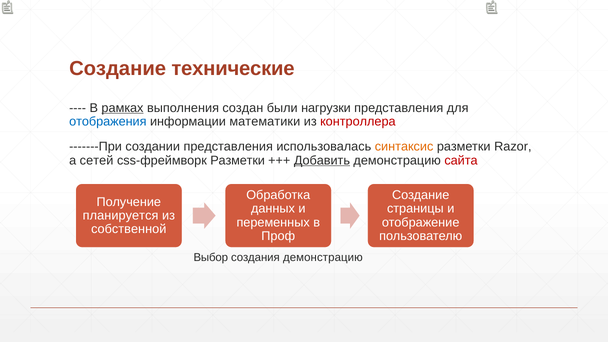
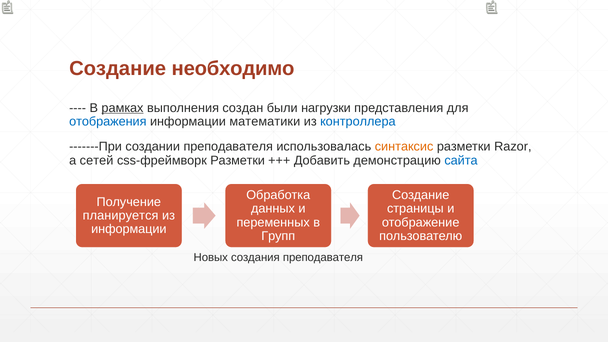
технические: технические -> необходимо
контроллера colour: red -> blue
создании представления: представления -> преподавателя
Добавить underline: present -> none
сайта colour: red -> blue
собственной at (129, 229): собственной -> информации
Проф: Проф -> Групп
Выбор: Выбор -> Новых
создания демонстрацию: демонстрацию -> преподавателя
